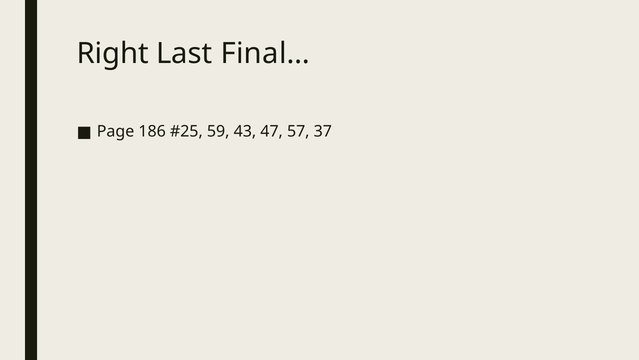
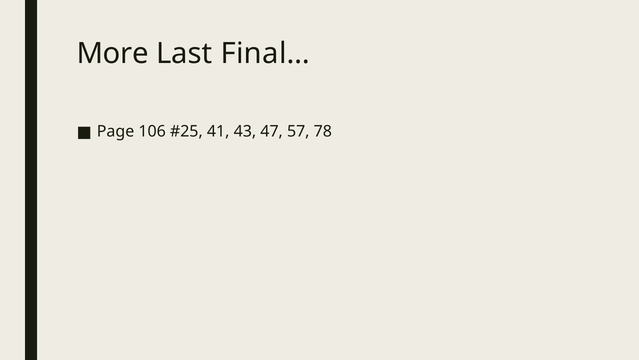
Right: Right -> More
186: 186 -> 106
59: 59 -> 41
37: 37 -> 78
